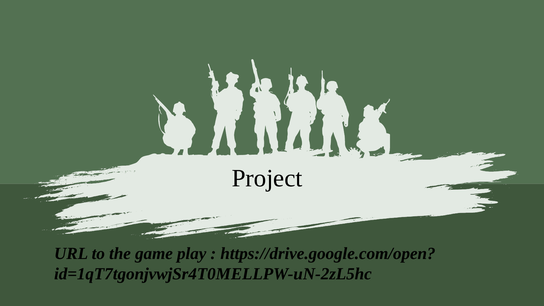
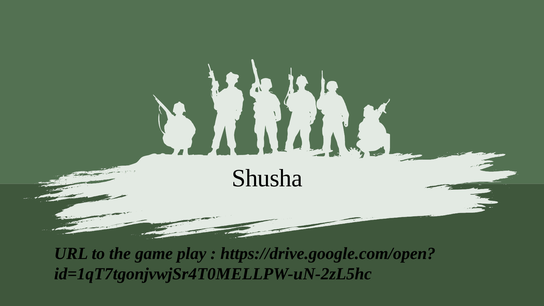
Project: Project -> Shusha
